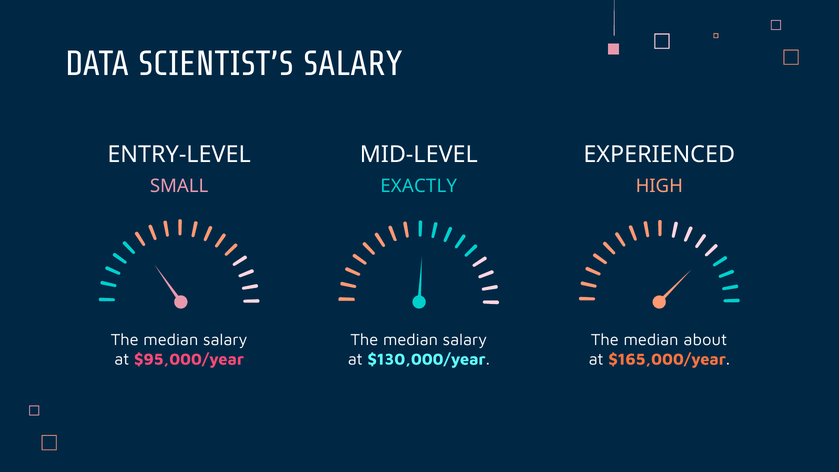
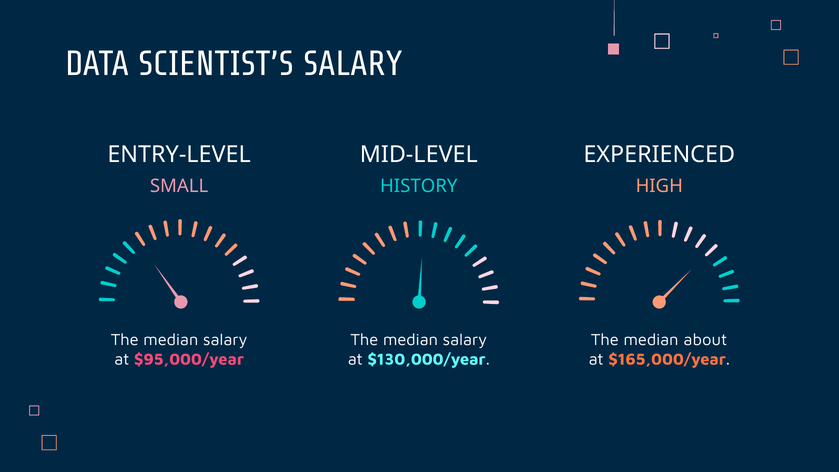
EXACTLY: EXACTLY -> HISTORY
